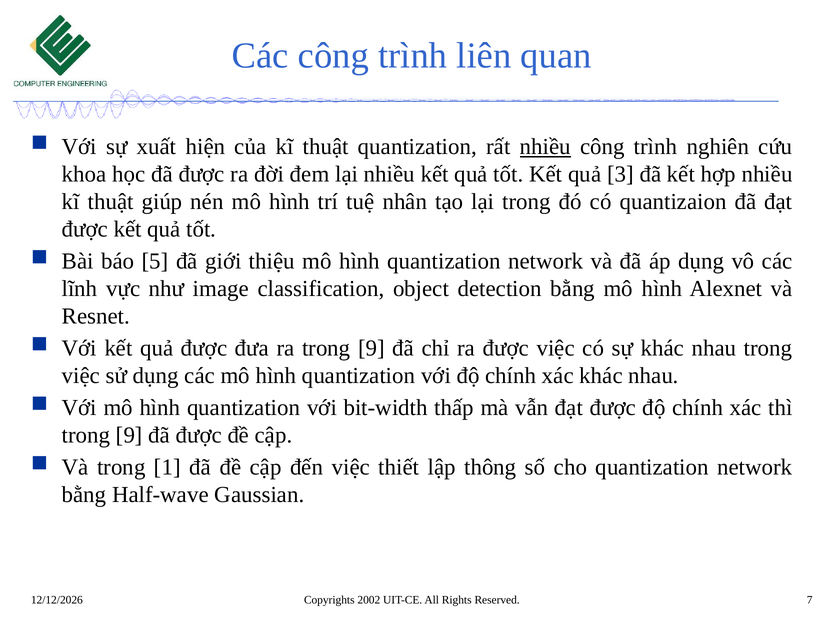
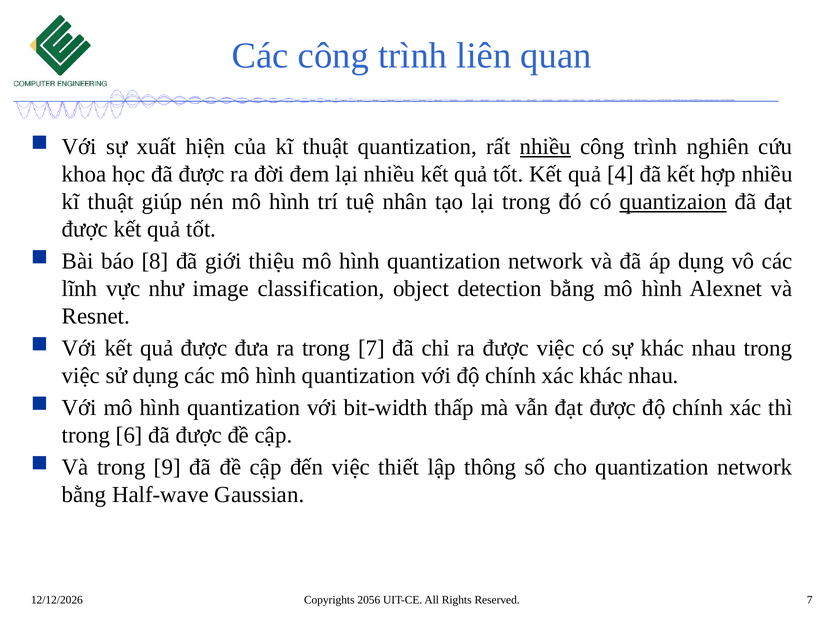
3: 3 -> 4
quantizaion underline: none -> present
5: 5 -> 8
ra trong 9: 9 -> 7
9 at (129, 435): 9 -> 6
1: 1 -> 9
2002: 2002 -> 2056
